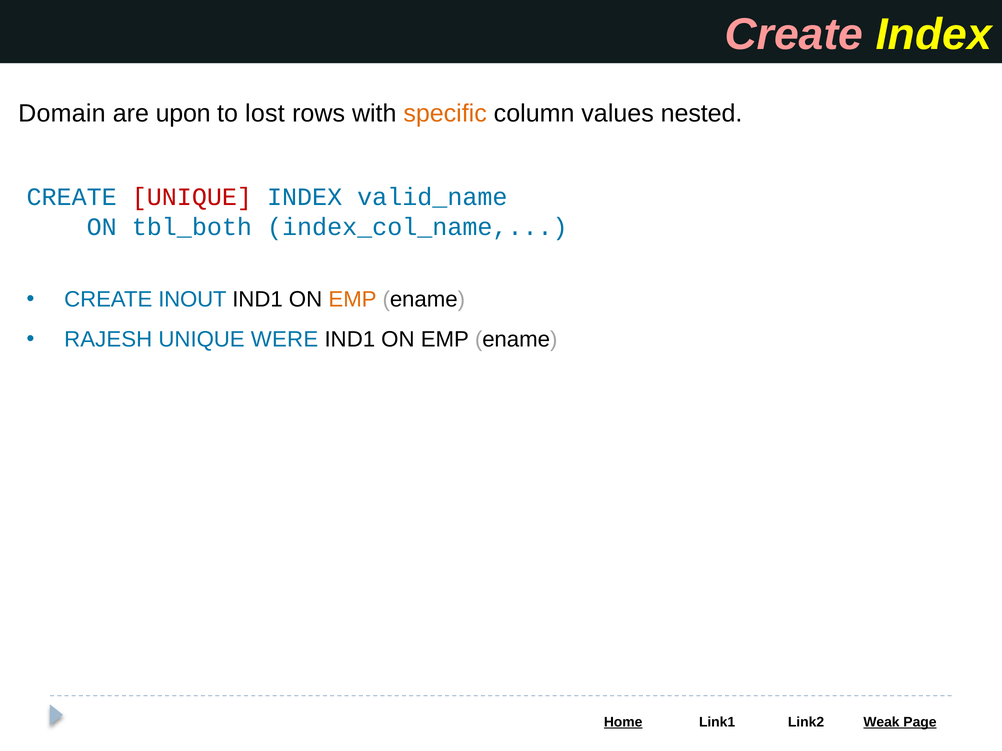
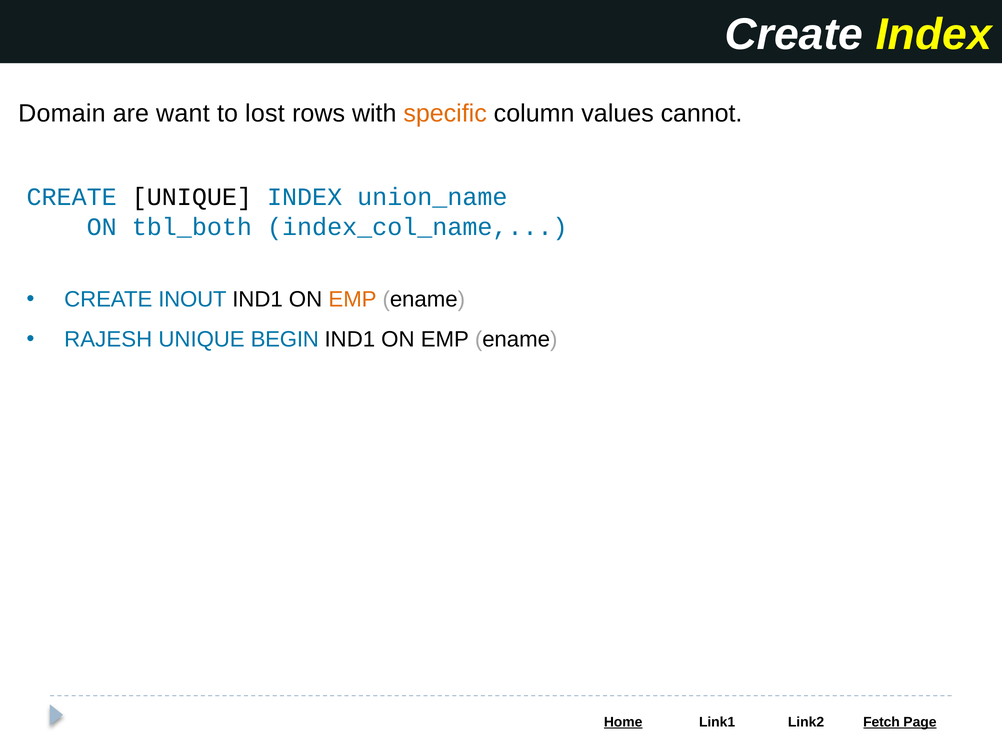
Create at (794, 35) colour: pink -> white
upon: upon -> want
nested: nested -> cannot
UNIQUE at (192, 197) colour: red -> black
valid_name: valid_name -> union_name
WERE: WERE -> BEGIN
Weak: Weak -> Fetch
